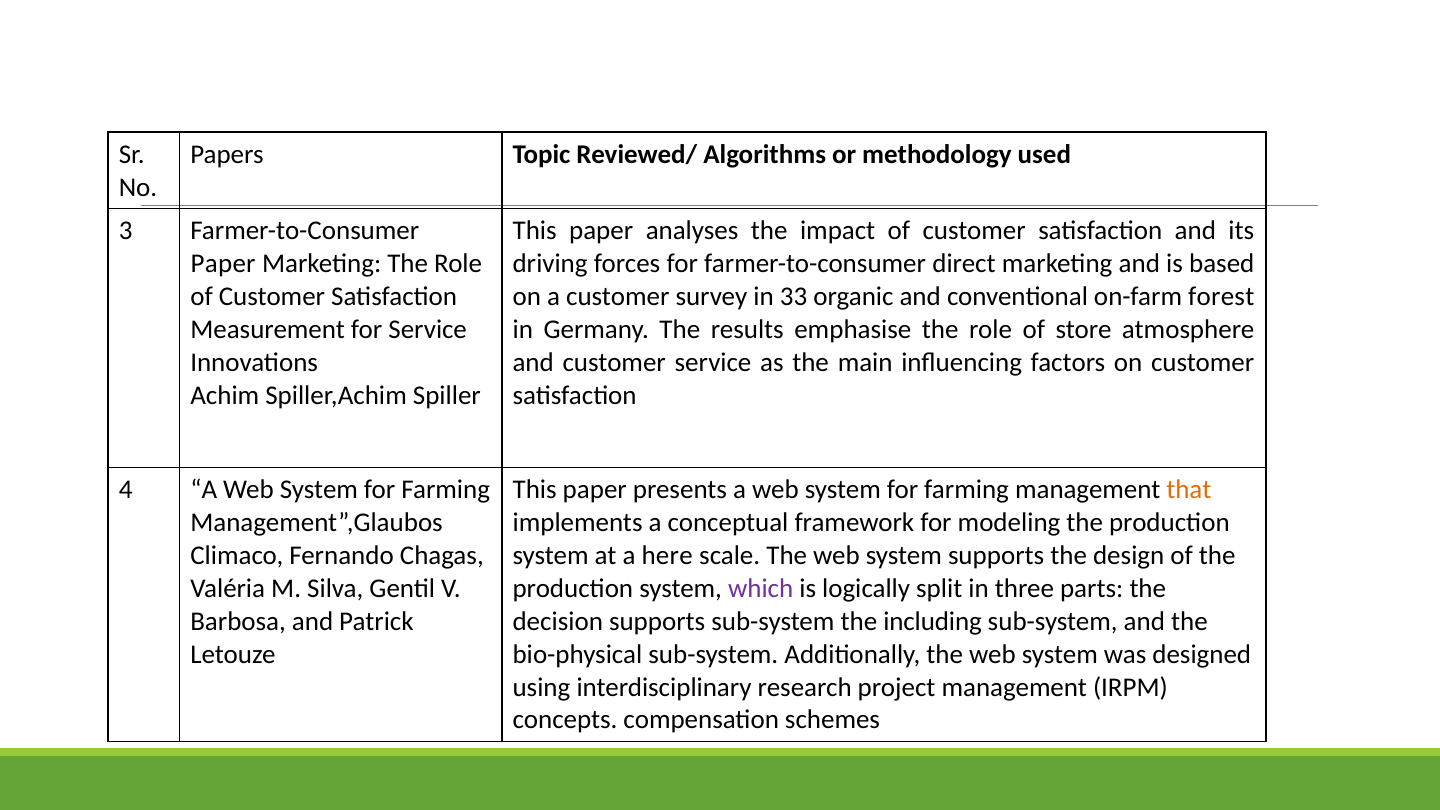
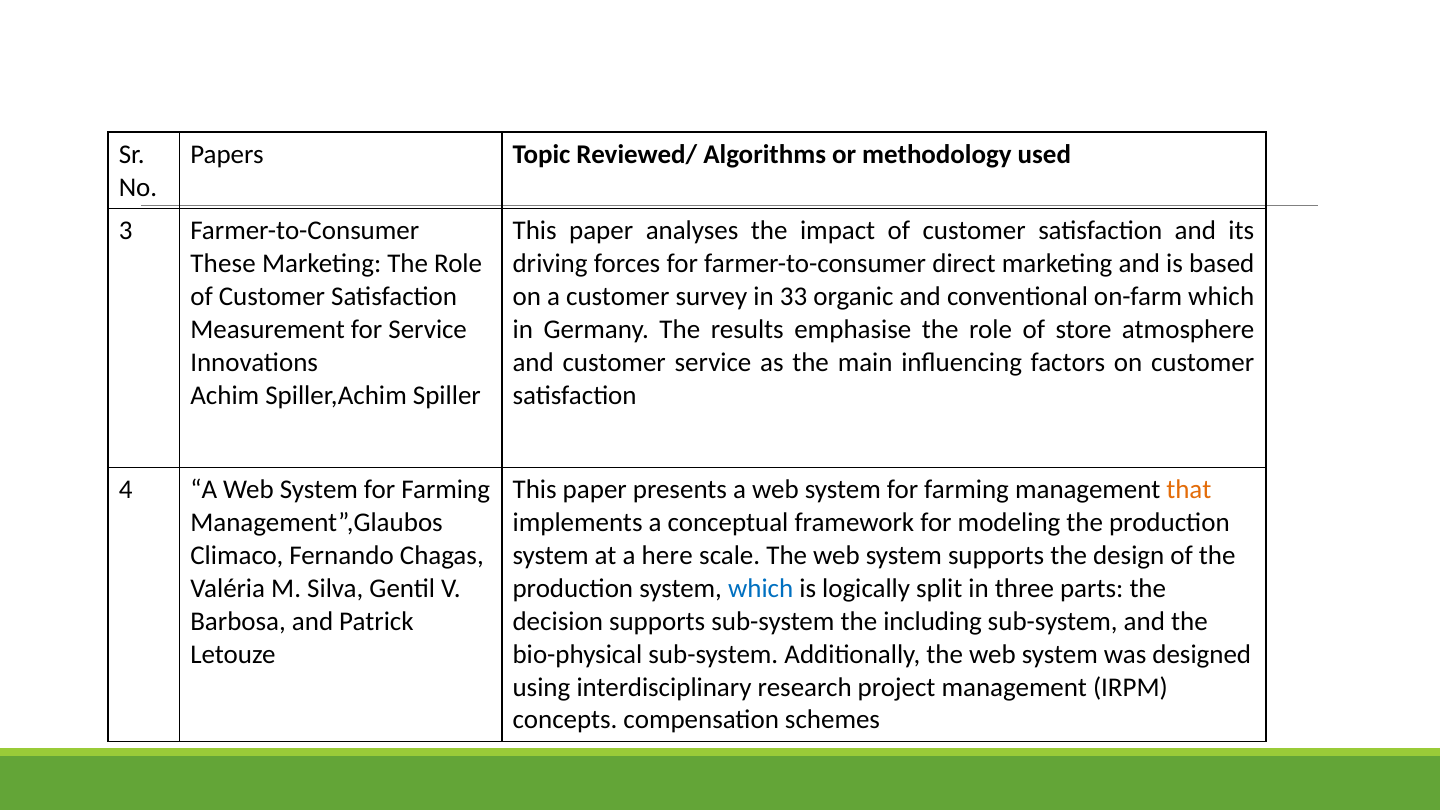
Paper at (223, 264): Paper -> These
on-farm forest: forest -> which
which at (761, 588) colour: purple -> blue
